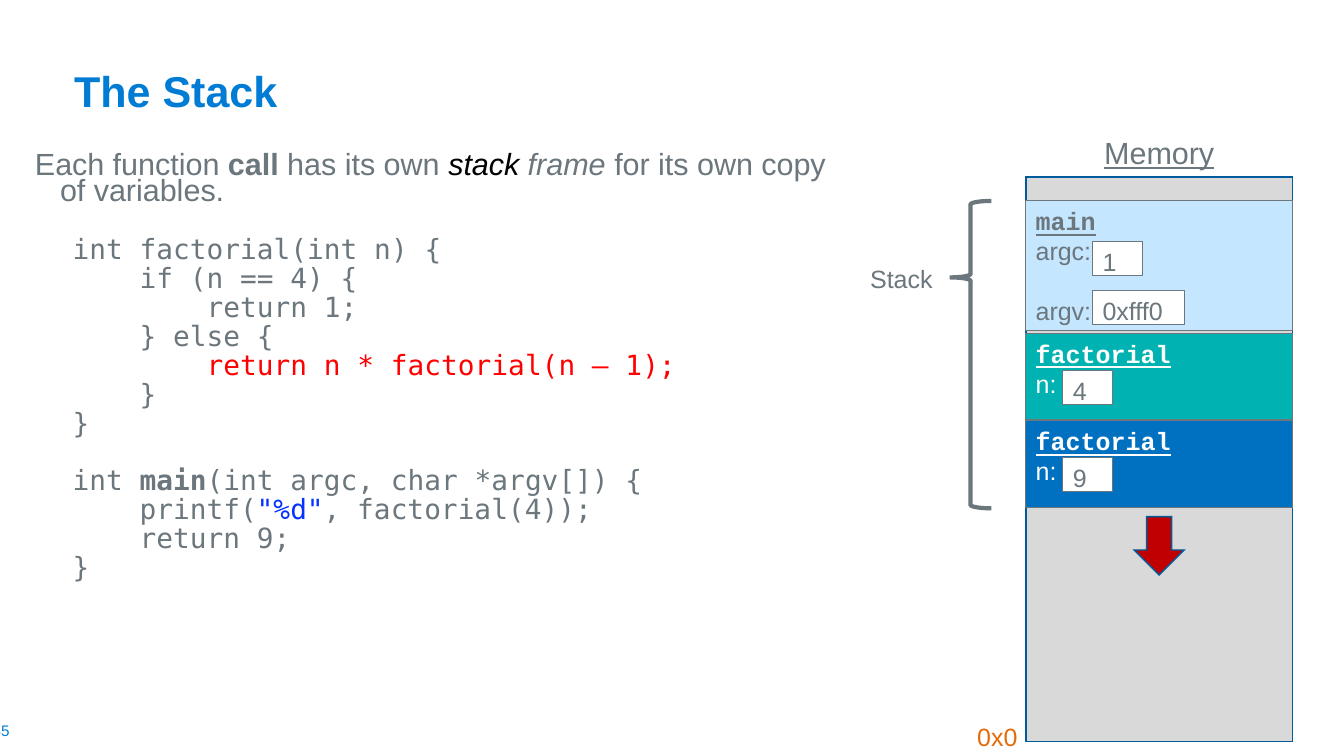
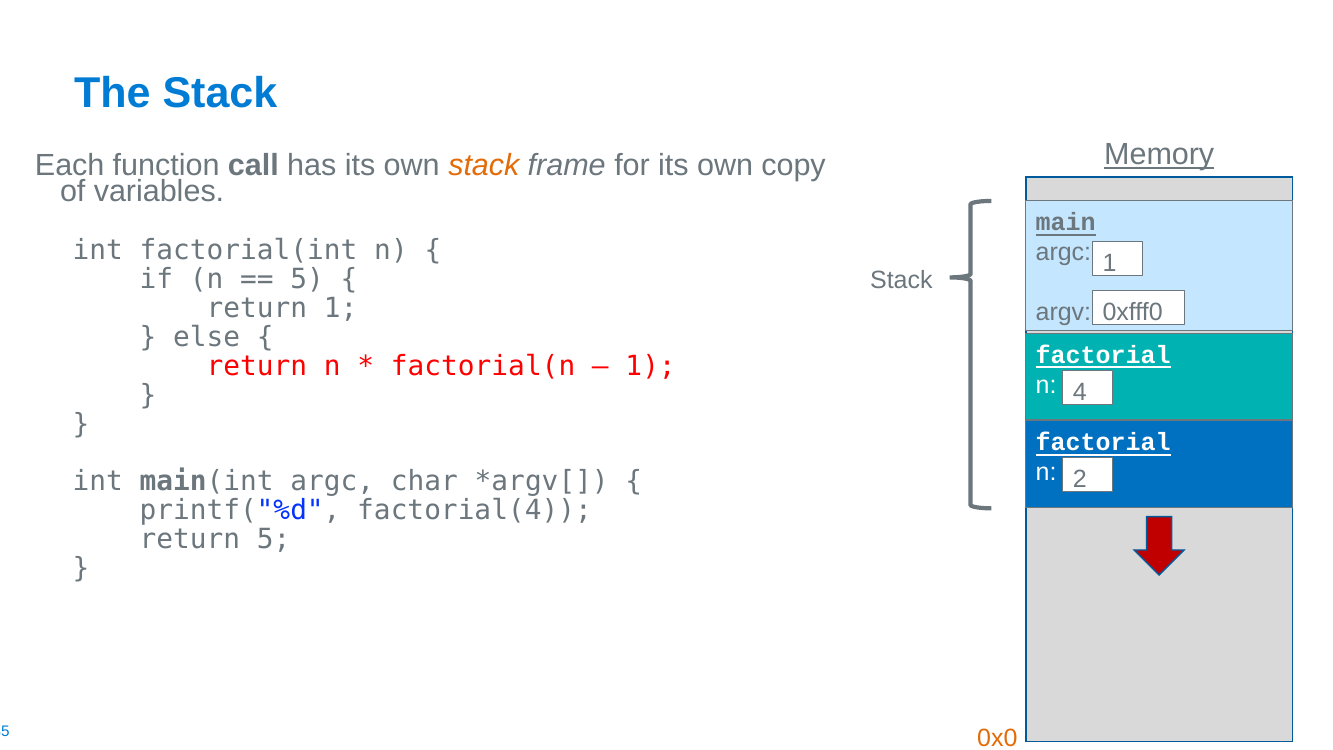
stack at (484, 166) colour: black -> orange
4 at (307, 279): 4 -> 5
n 9: 9 -> 2
return 9: 9 -> 5
